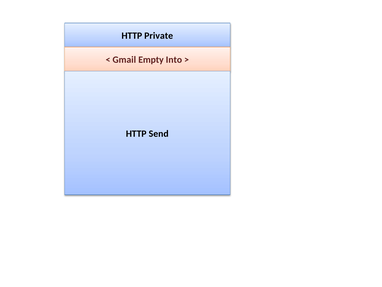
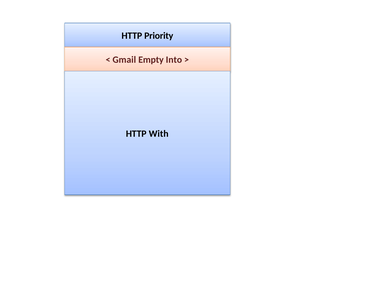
Private: Private -> Priority
Send: Send -> With
